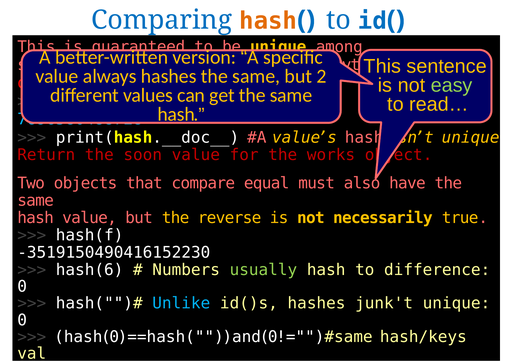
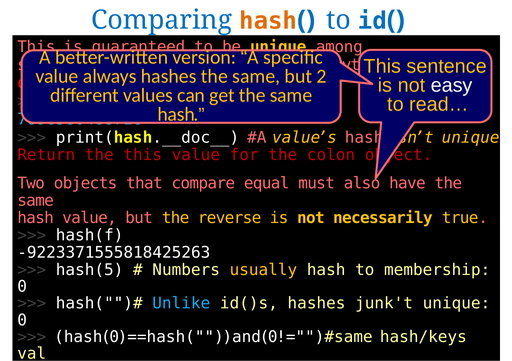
easy colour: light green -> white
the soon: soon -> this
works: works -> colon
-3519150490416152230: -3519150490416152230 -> -9223371555818425263
hash(6: hash(6 -> hash(5
usually colour: light green -> yellow
difference: difference -> membership
